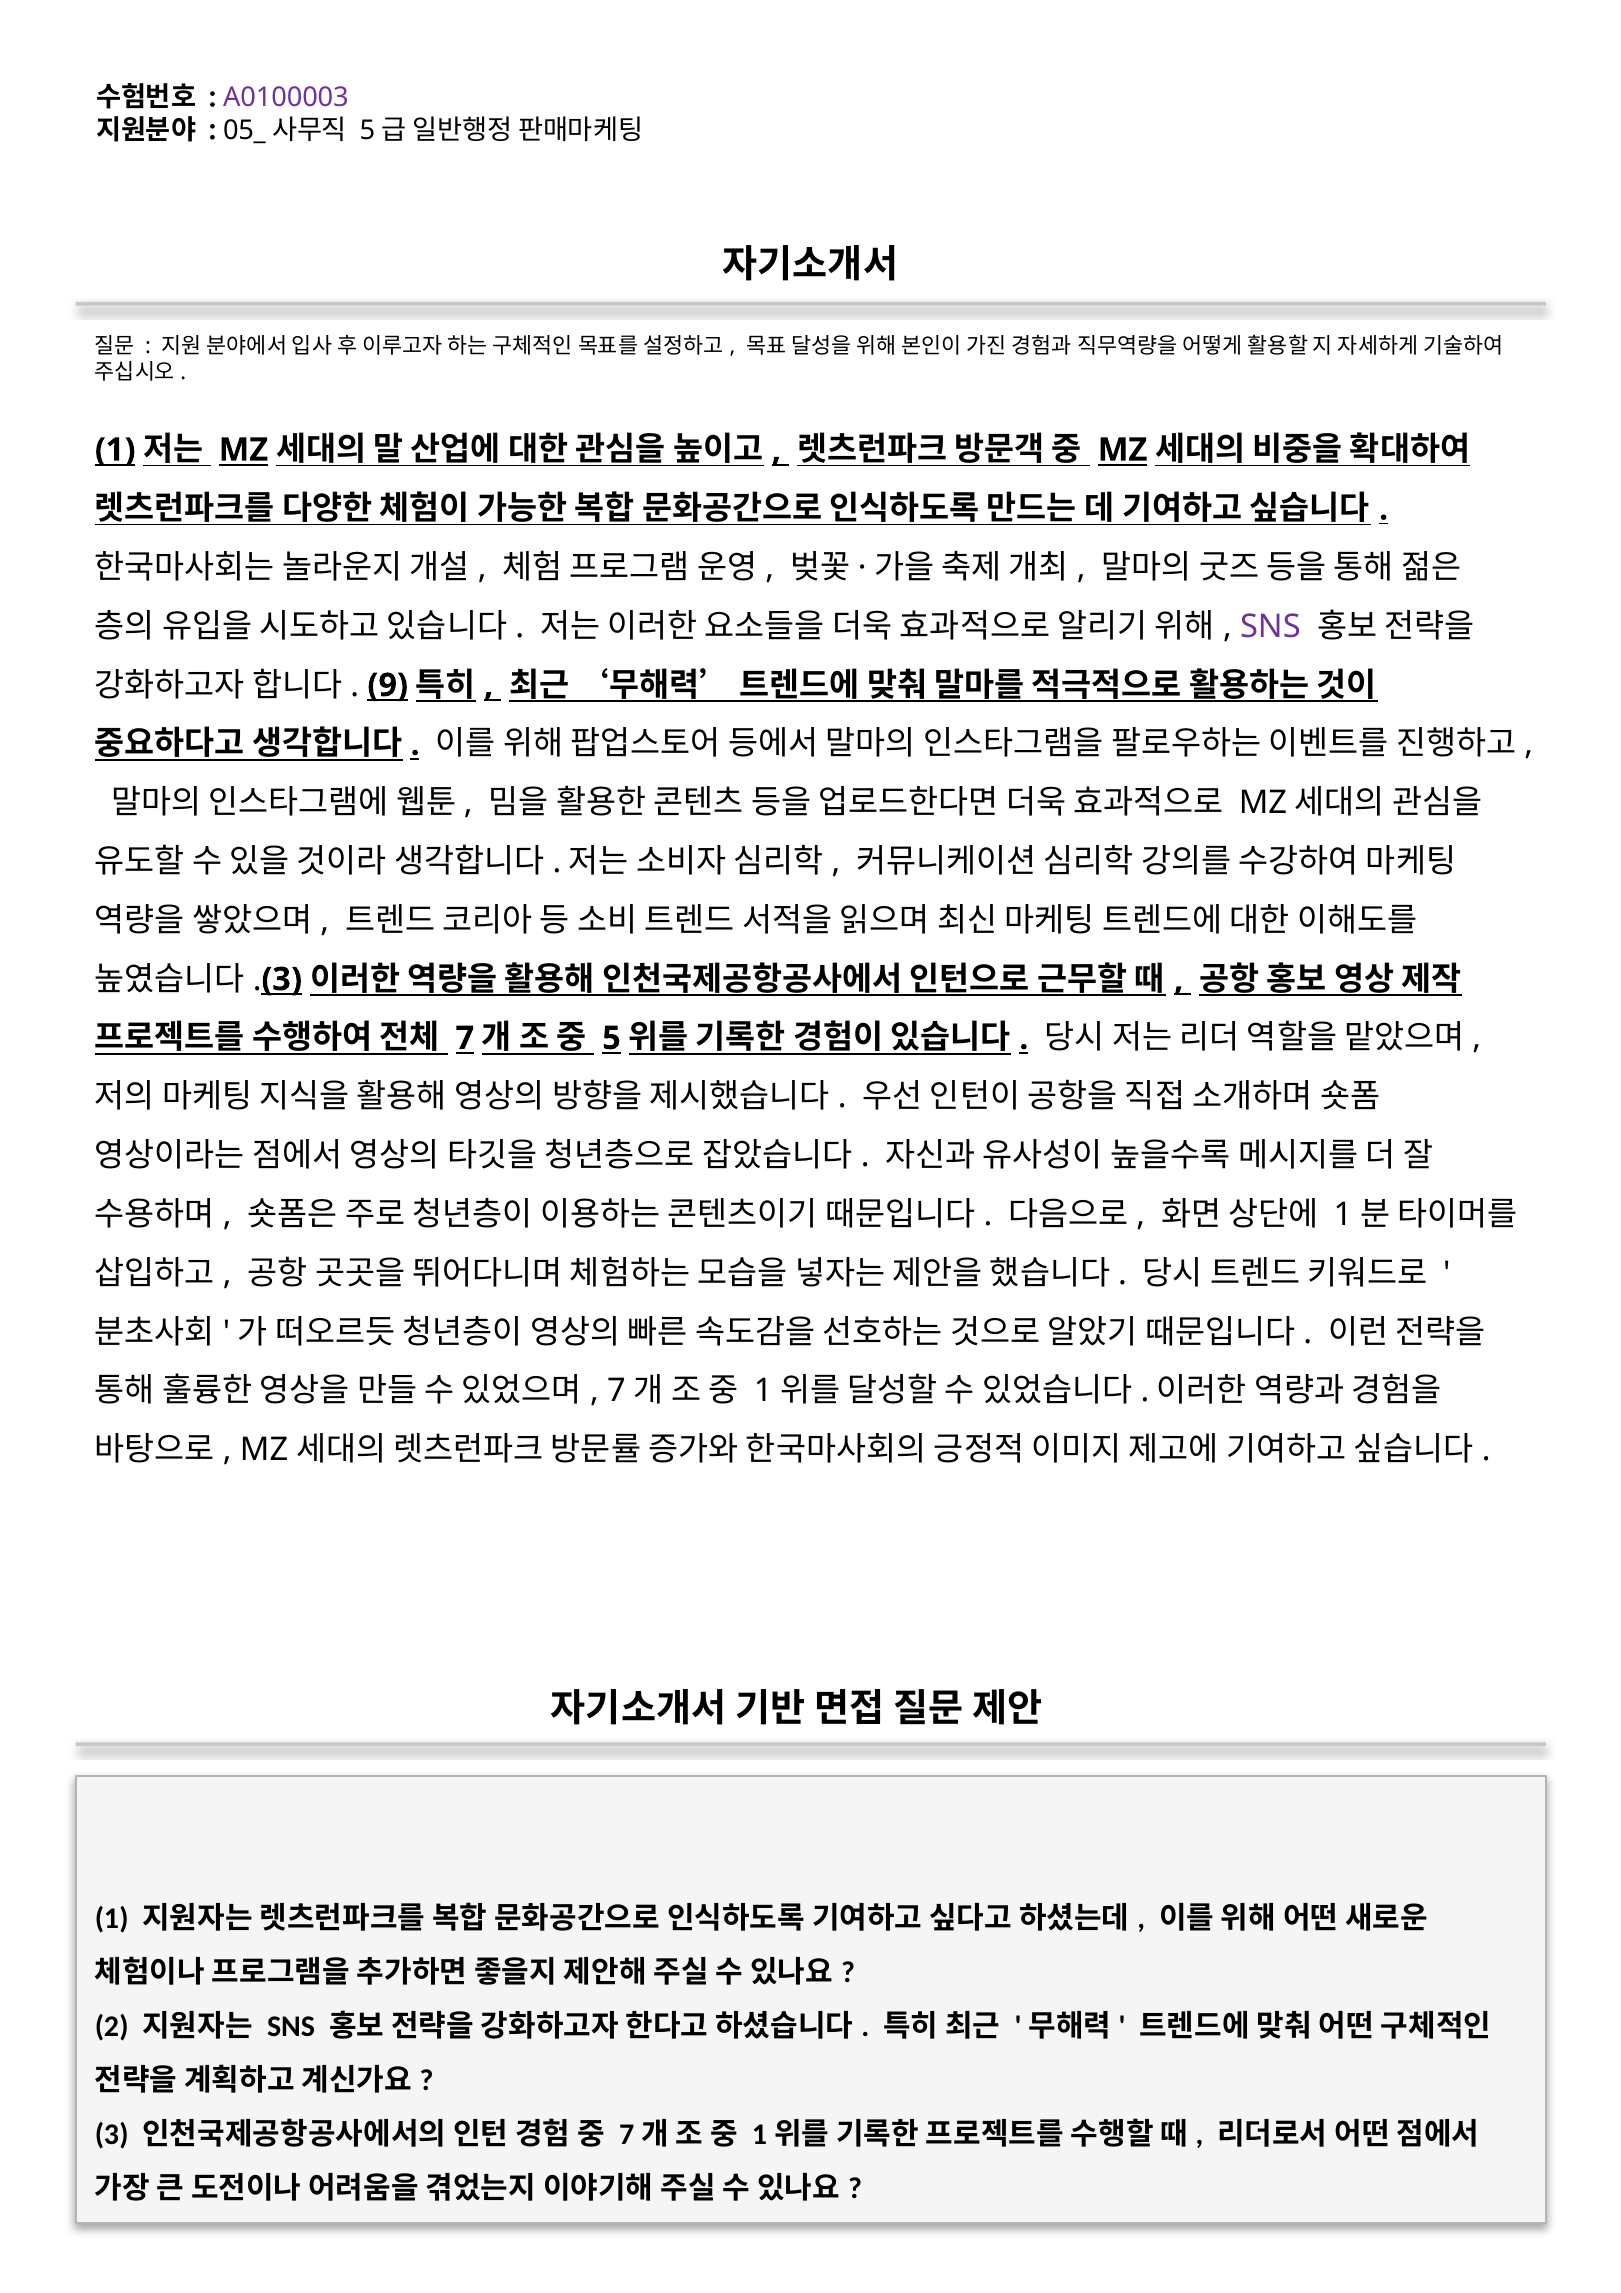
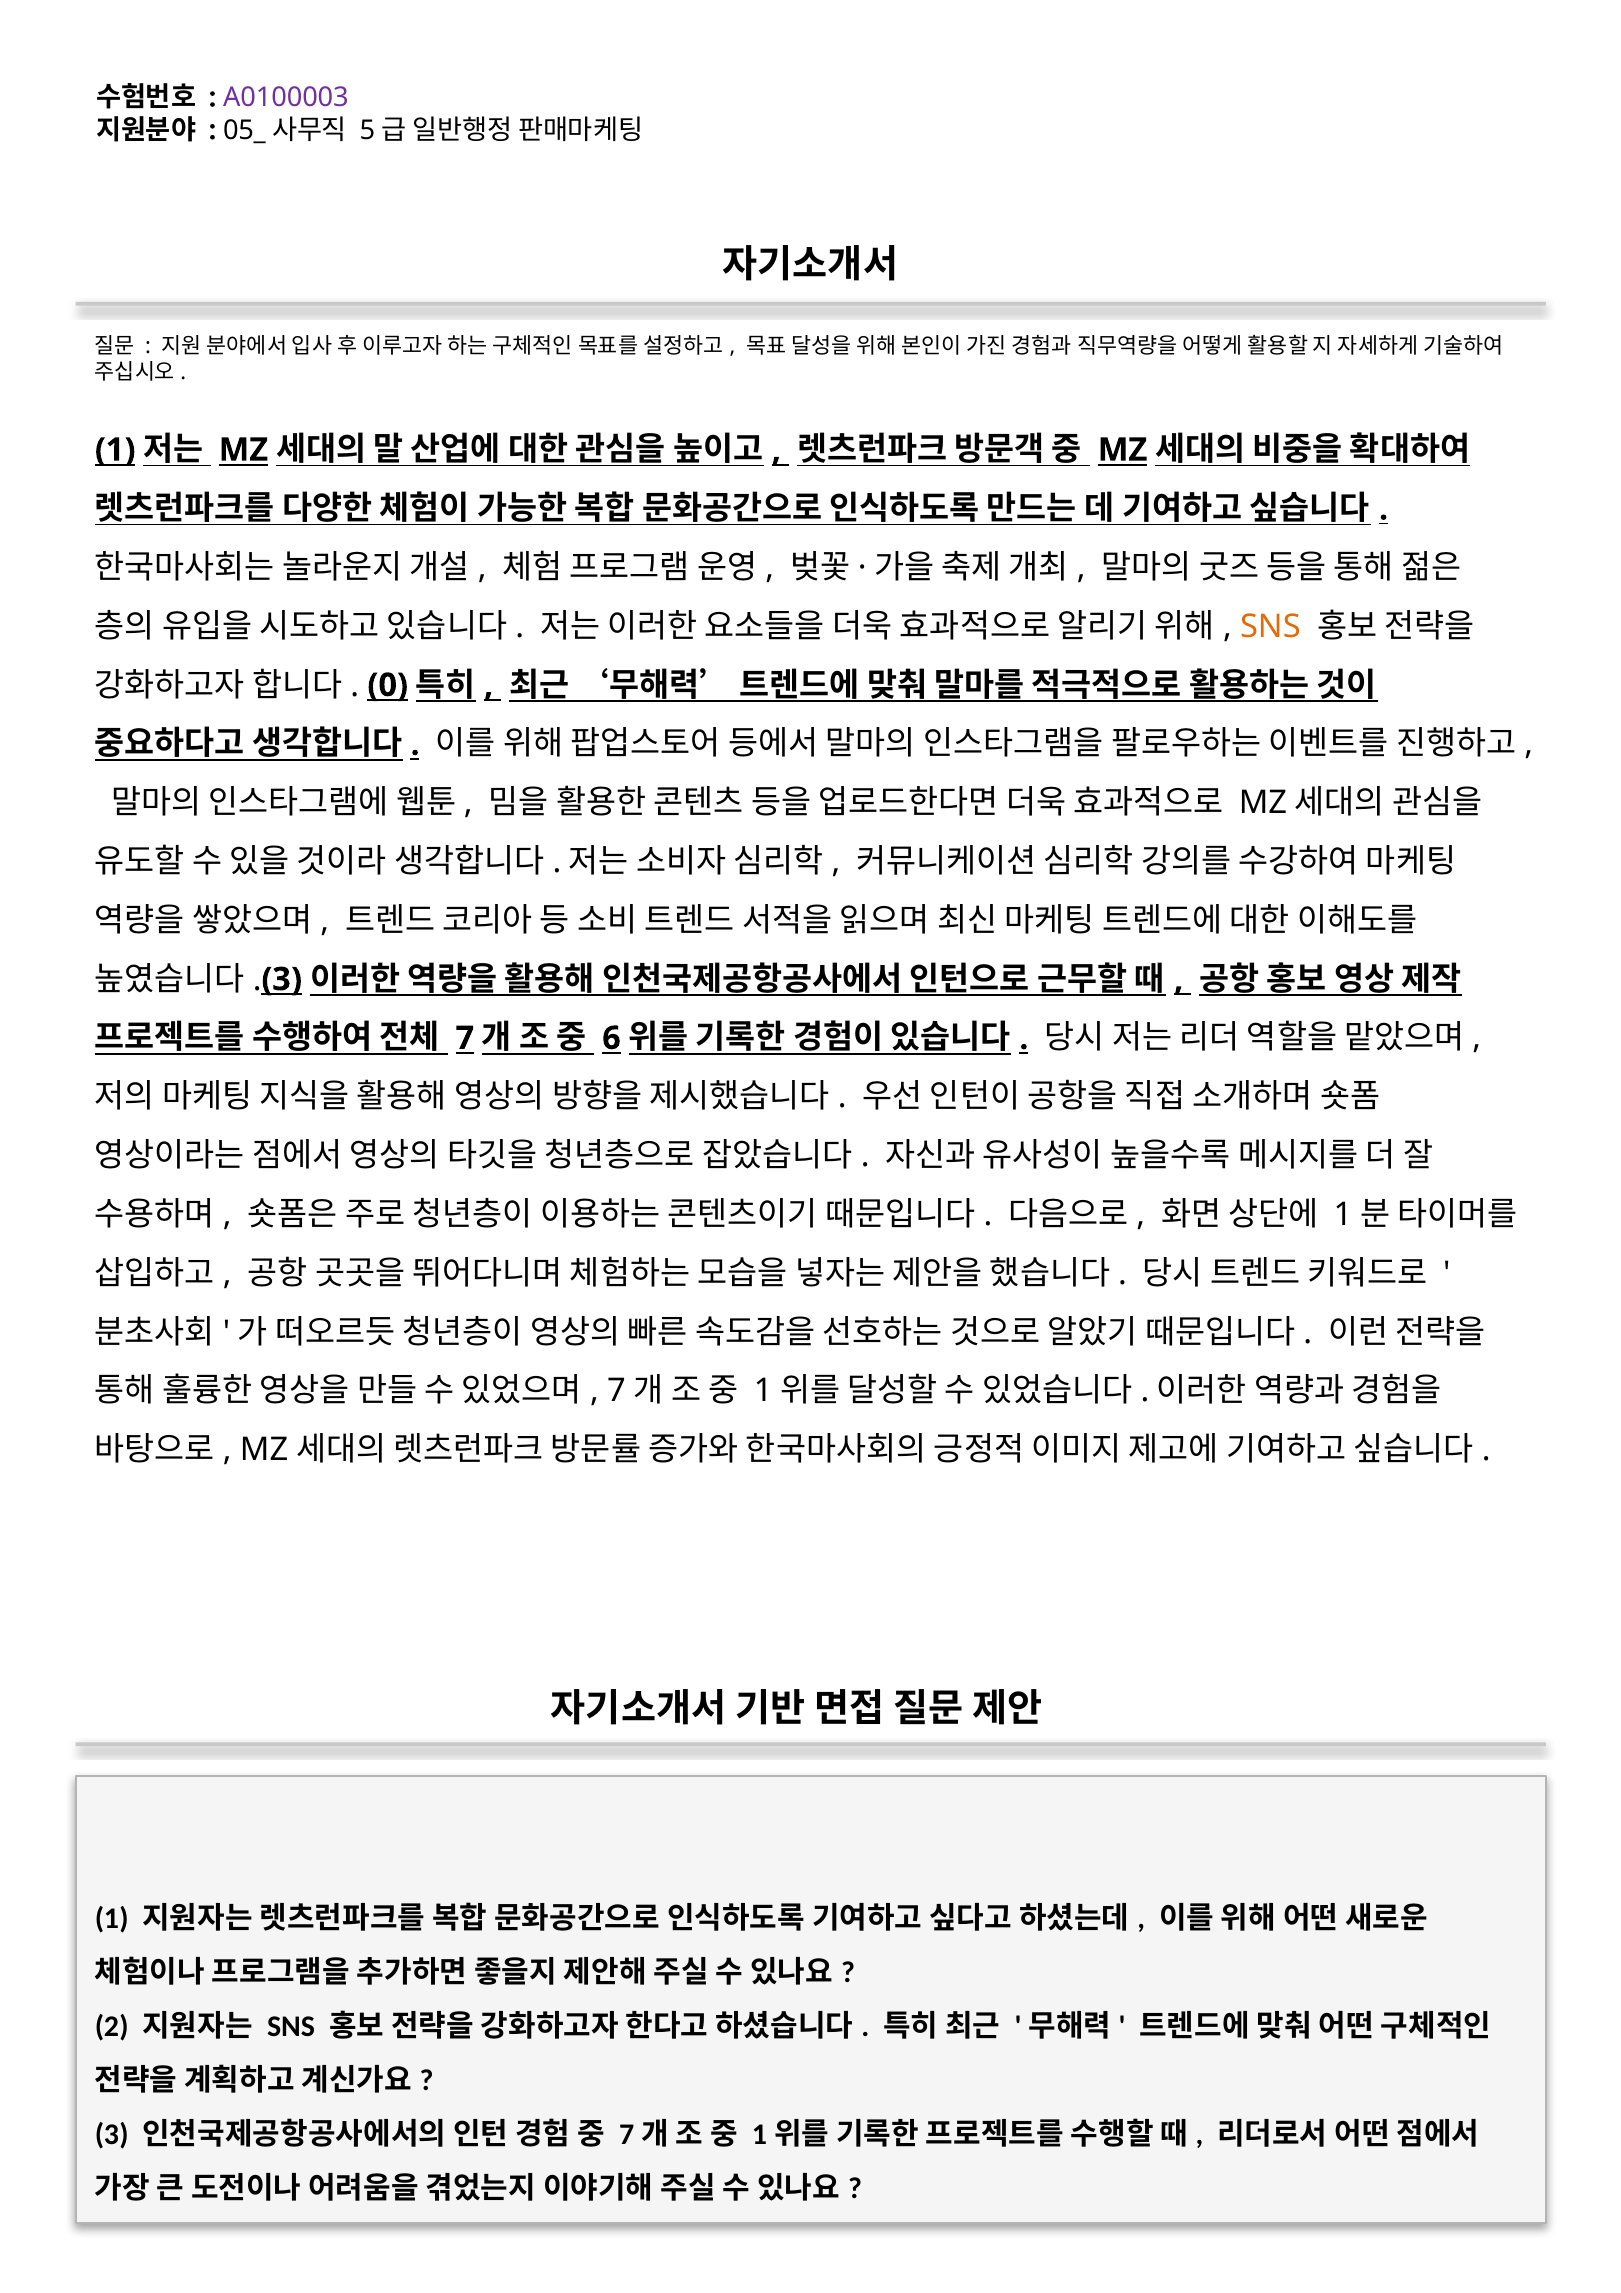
SNS at (1270, 626) colour: purple -> orange
9: 9 -> 0
5: 5 -> 6
